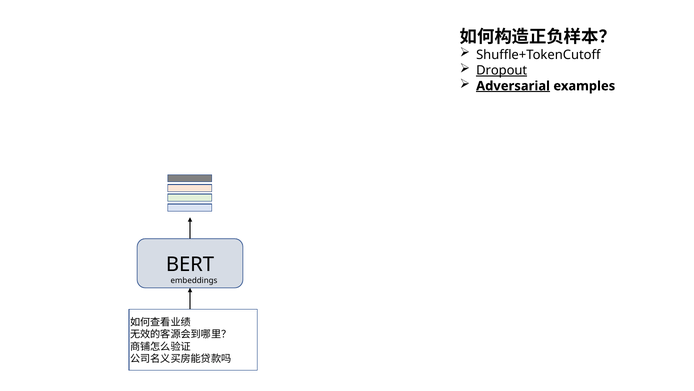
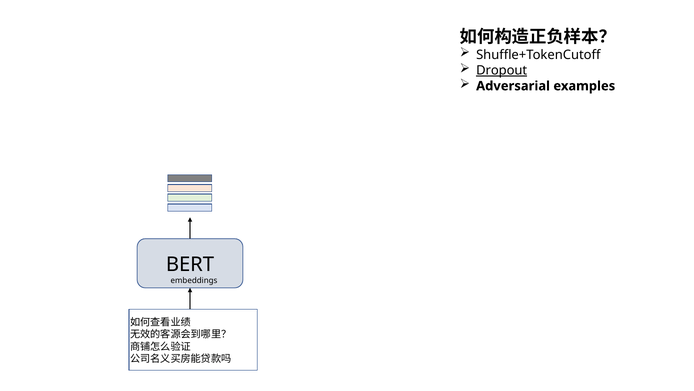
Adversarial underline: present -> none
